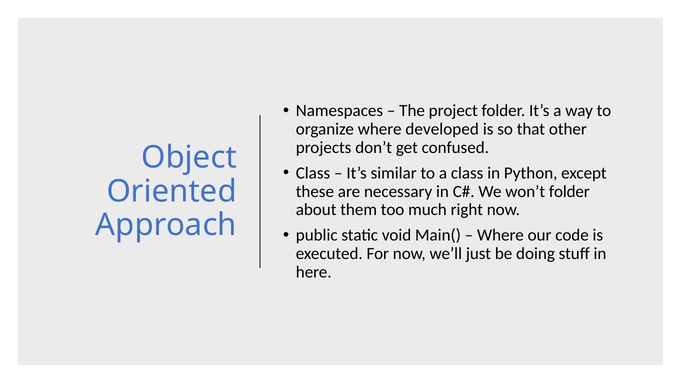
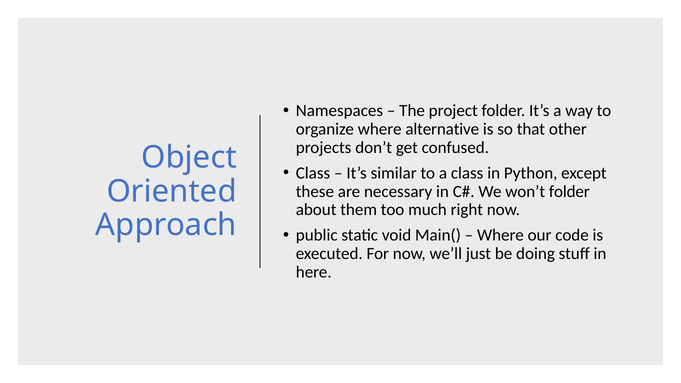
developed: developed -> alternative
